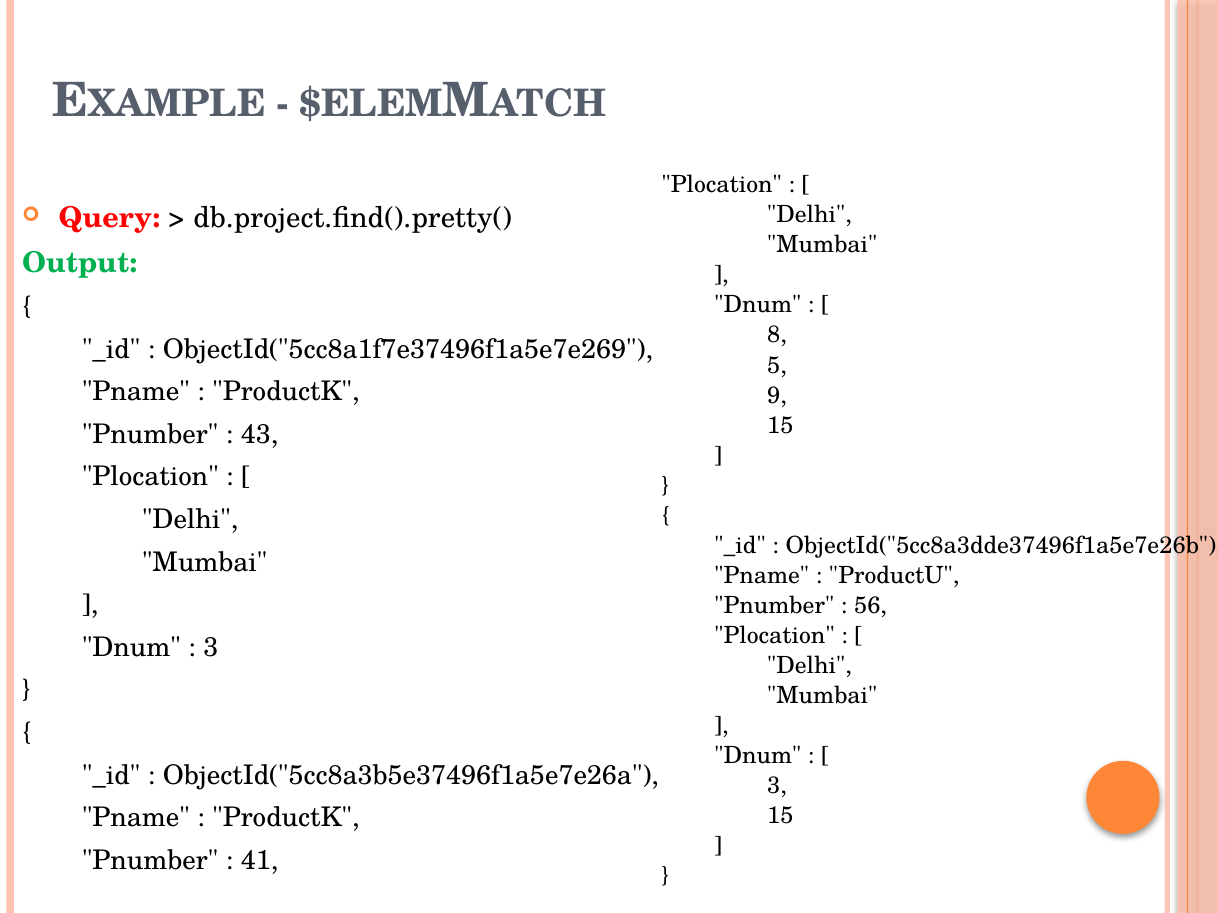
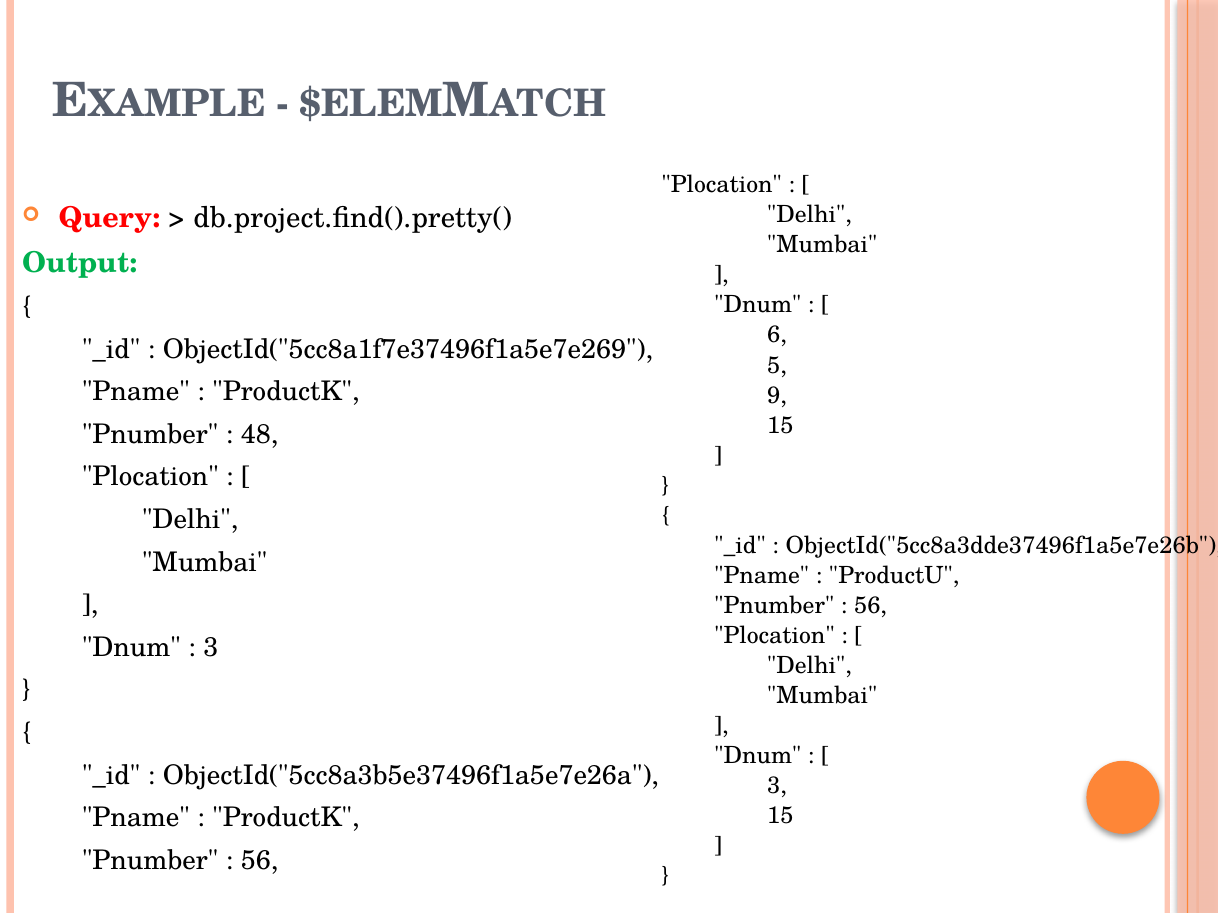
8: 8 -> 6
43: 43 -> 48
41 at (260, 861): 41 -> 56
